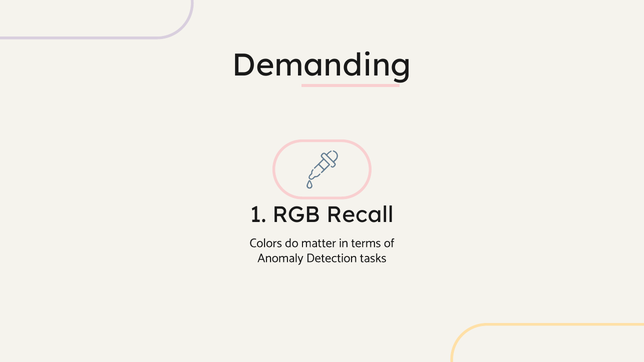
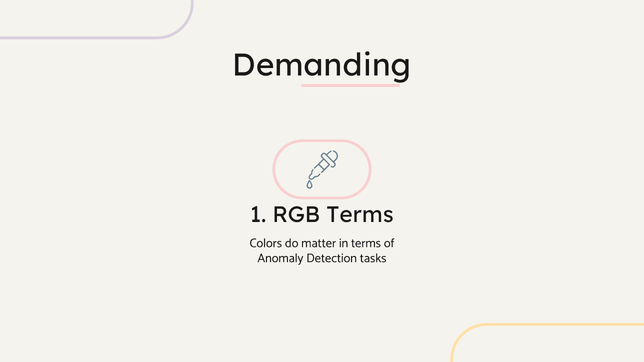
RGB Recall: Recall -> Terms
